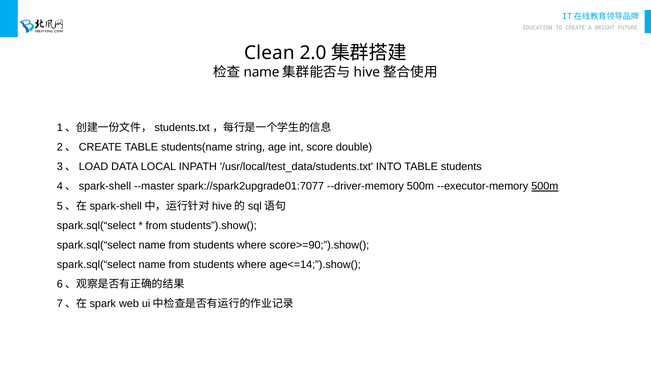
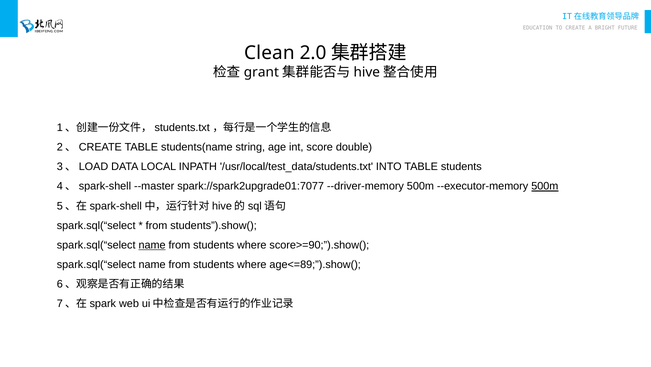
name at (261, 72): name -> grant
name at (152, 245) underline: none -> present
age<=14;”).show(: age<=14;”).show( -> age<=89;”).show(
